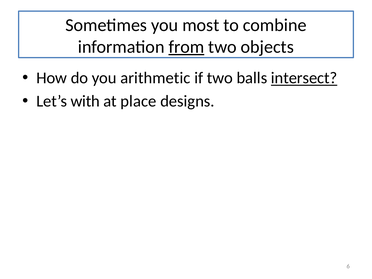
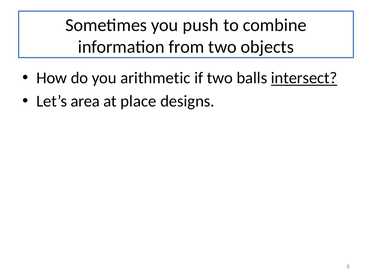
most: most -> push
from underline: present -> none
with: with -> area
